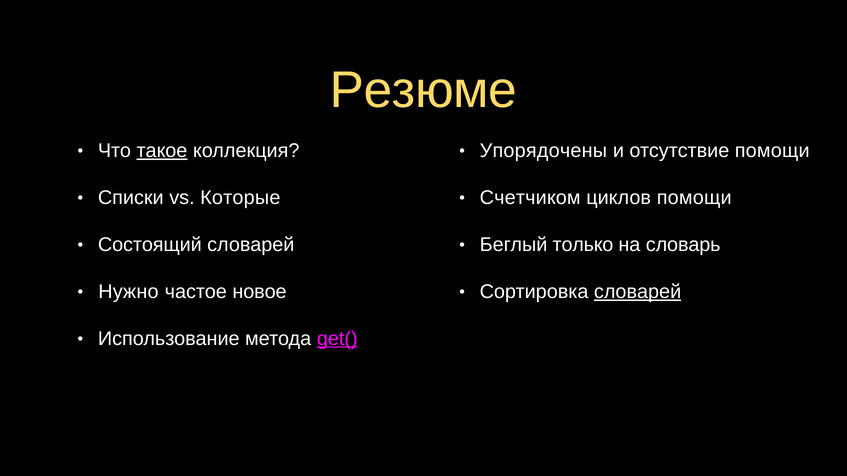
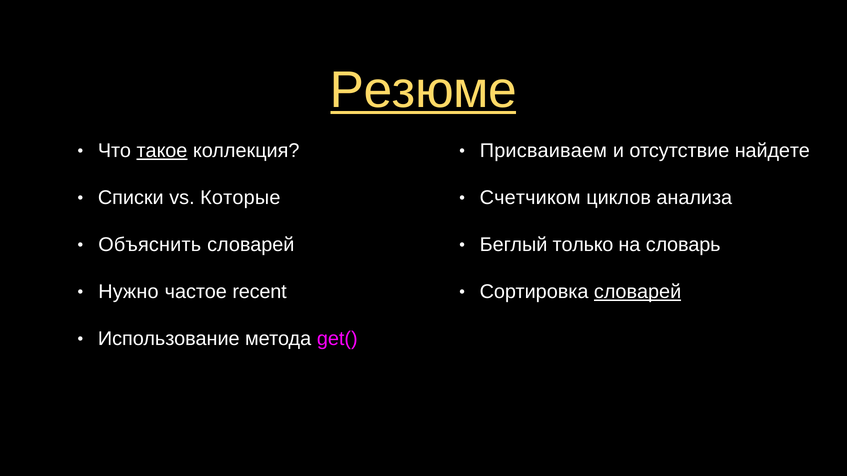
Резюме underline: none -> present
Упорядочены: Упорядочены -> Присваиваем
отсутствие помощи: помощи -> найдете
циклов помощи: помощи -> анализа
Состоящий: Состоящий -> Объяснить
новое: новое -> recent
get( underline: present -> none
